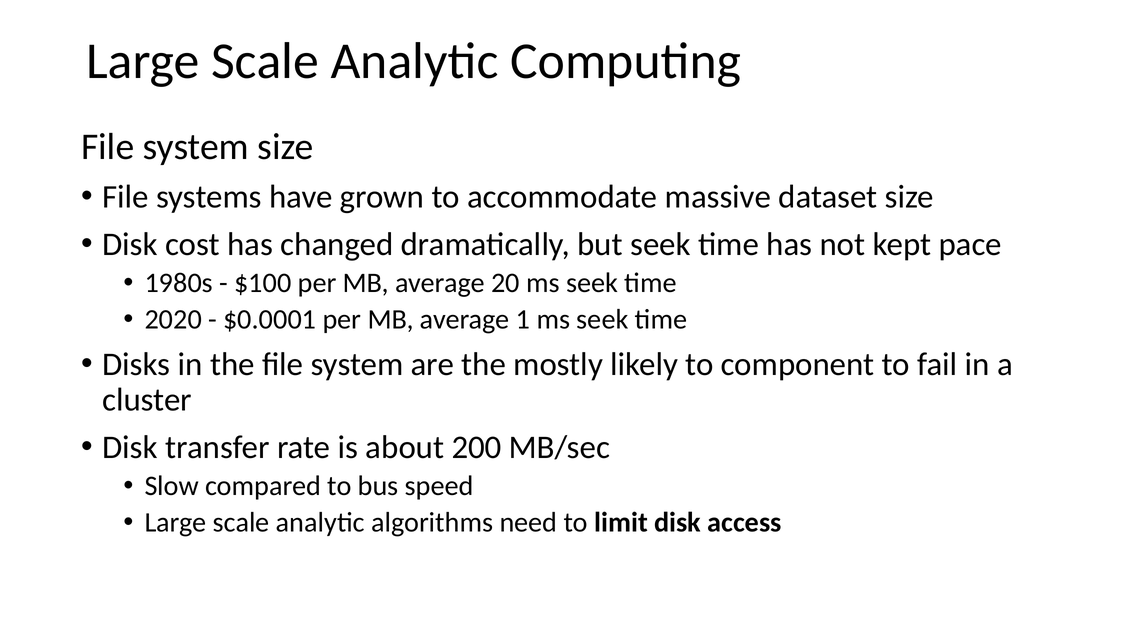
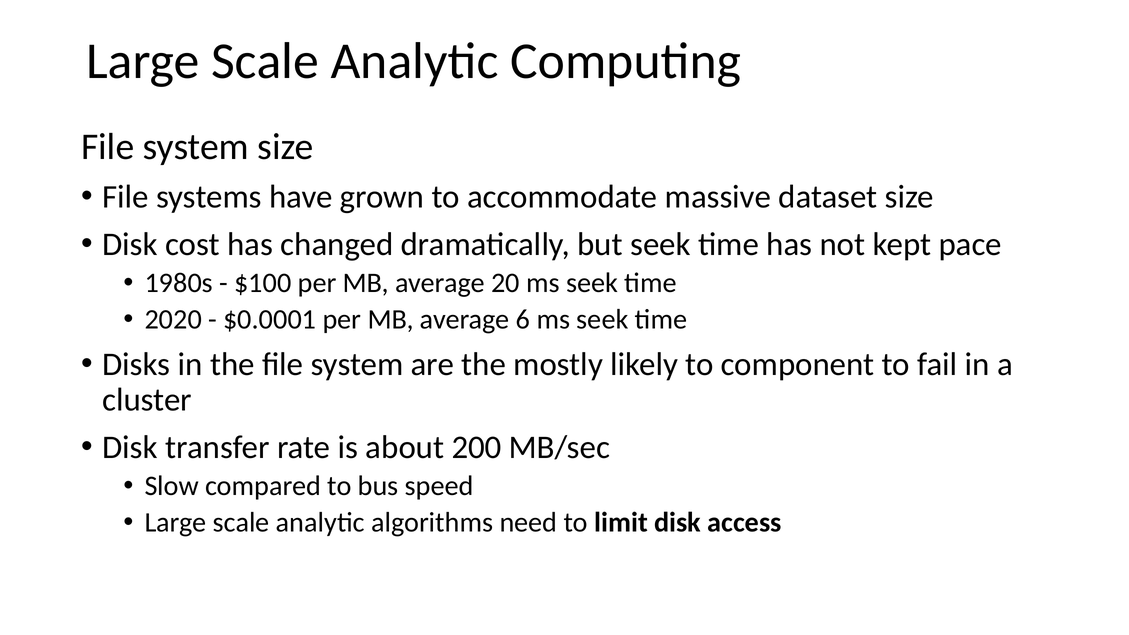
1: 1 -> 6
